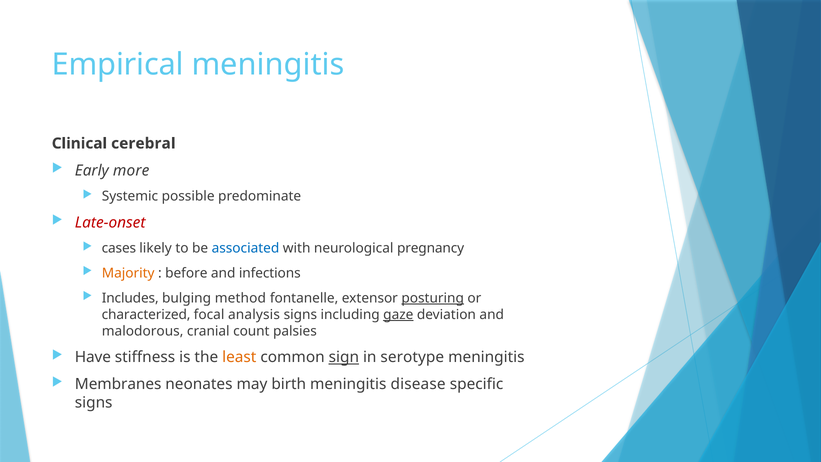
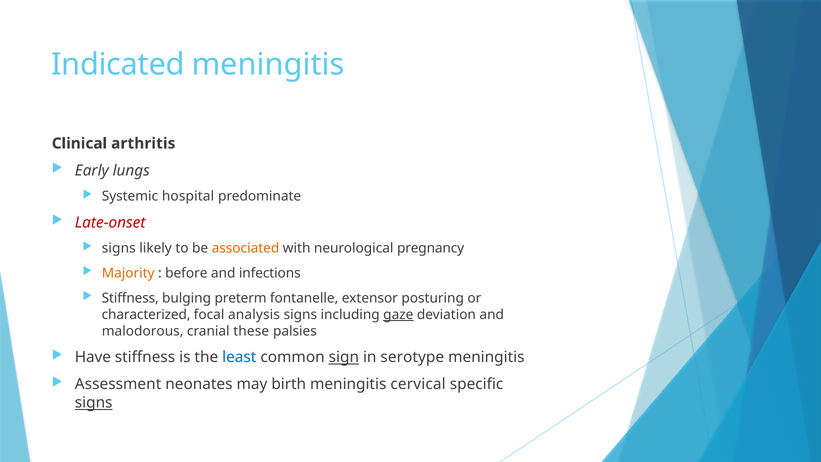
Empirical: Empirical -> Indicated
cerebral: cerebral -> arthritis
more: more -> lungs
possible: possible -> hospital
cases at (119, 248): cases -> signs
associated colour: blue -> orange
Includes at (130, 298): Includes -> Stiffness
method: method -> preterm
posturing underline: present -> none
count: count -> these
least colour: orange -> blue
Membranes: Membranes -> Assessment
disease: disease -> cervical
signs at (94, 403) underline: none -> present
